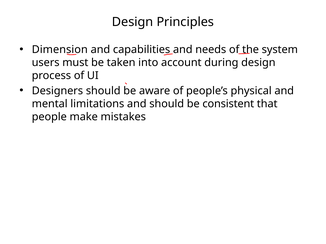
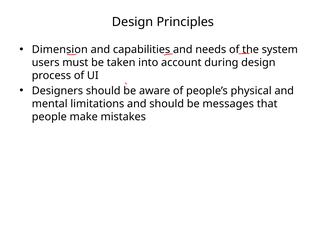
consistent: consistent -> messages
